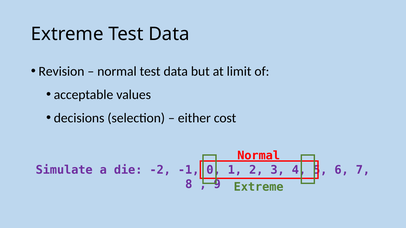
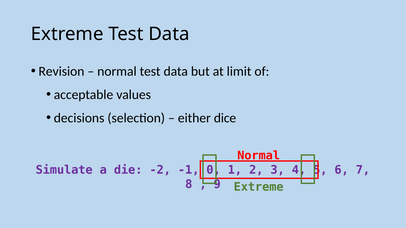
cost: cost -> dice
